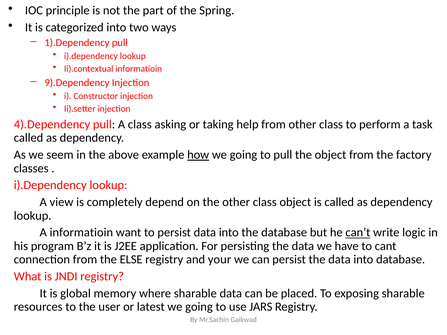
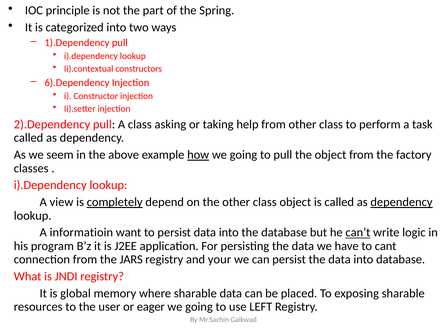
Ii).contextual informatioin: informatioin -> constructors
9).Dependency: 9).Dependency -> 6).Dependency
4).Dependency: 4).Dependency -> 2).Dependency
completely underline: none -> present
dependency at (401, 202) underline: none -> present
ELSE: ELSE -> JARS
latest: latest -> eager
JARS: JARS -> LEFT
